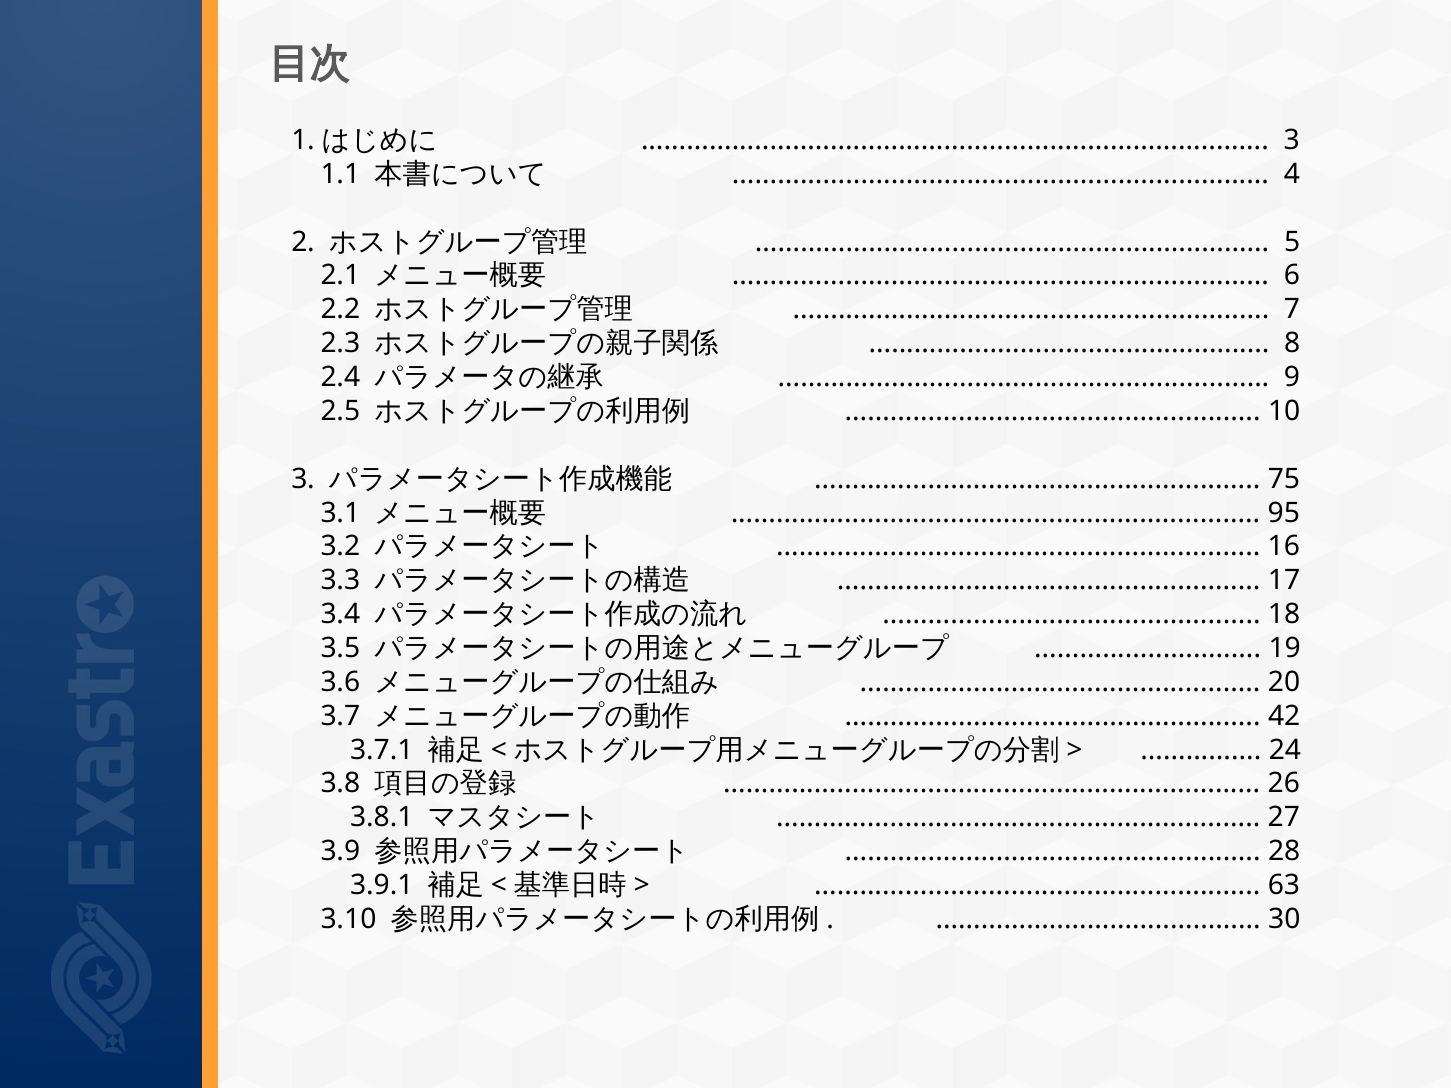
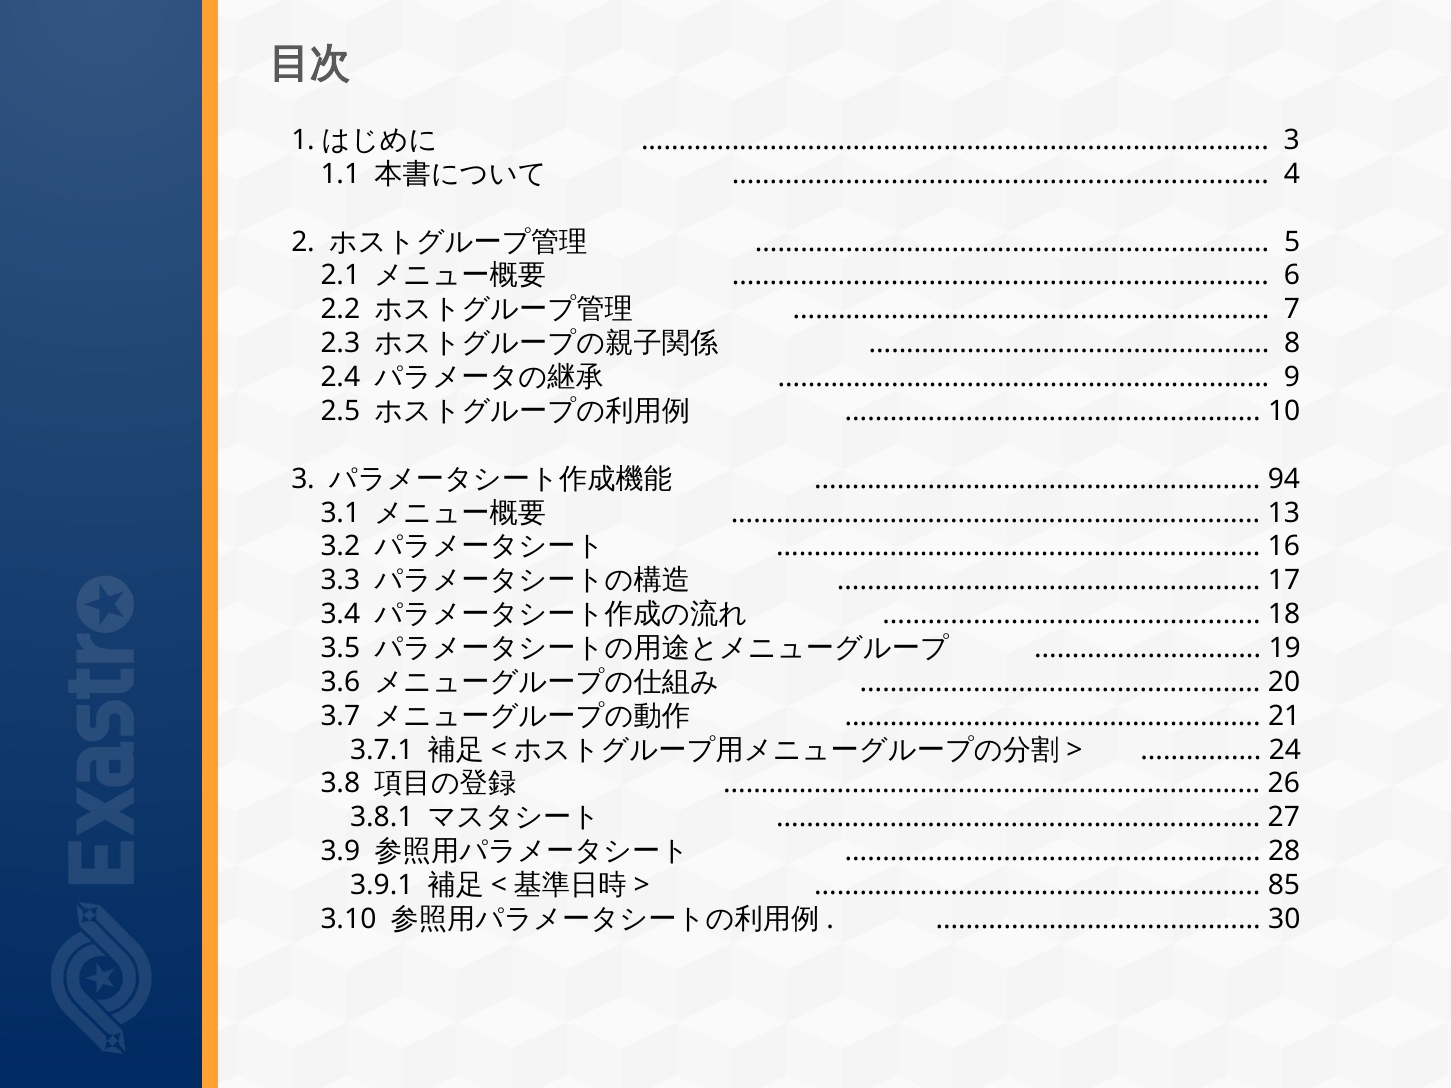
75: 75 -> 94
95: 95 -> 13
42: 42 -> 21
63: 63 -> 85
